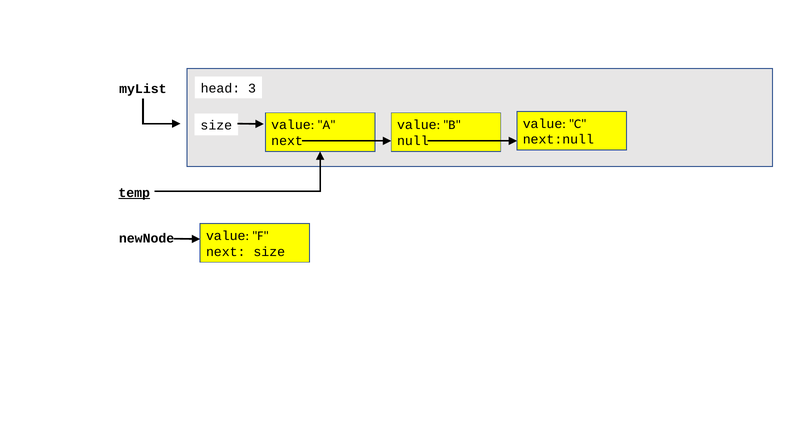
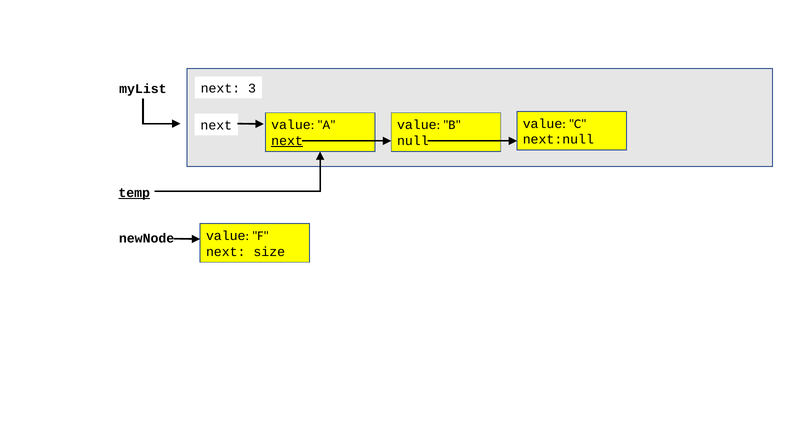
myList head: head -> next
size at (216, 125): size -> next
next at (287, 141) underline: none -> present
